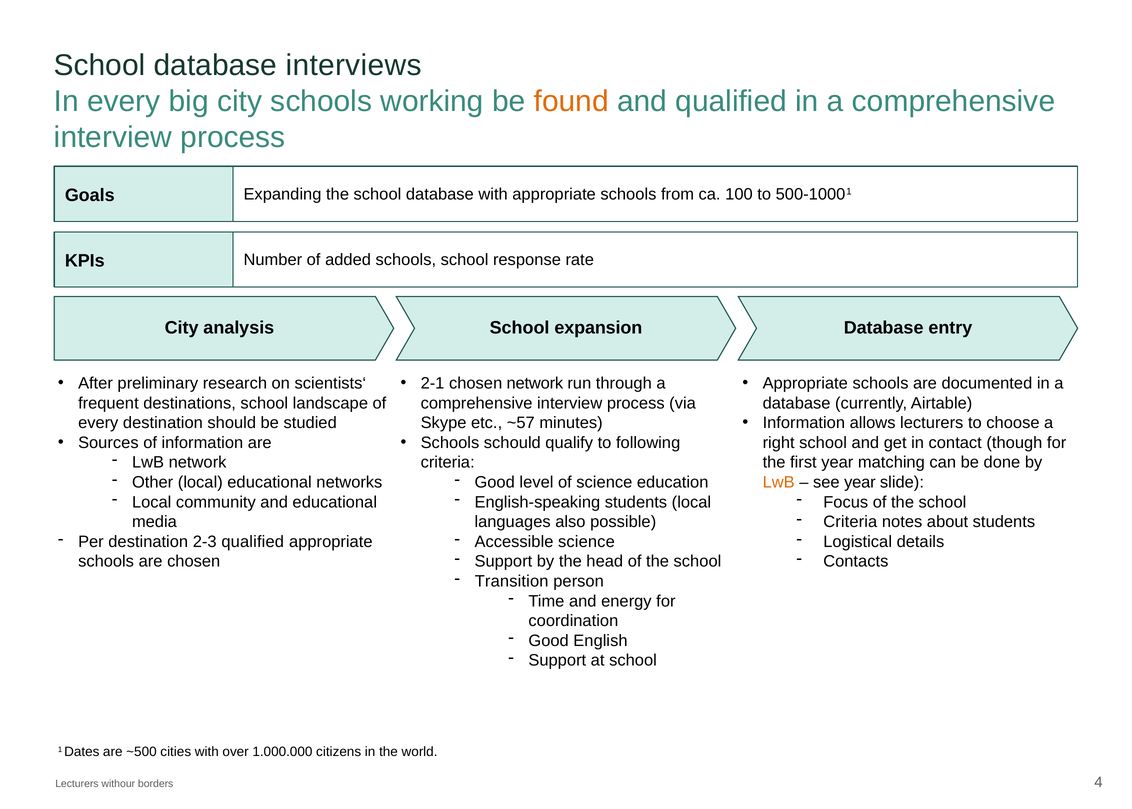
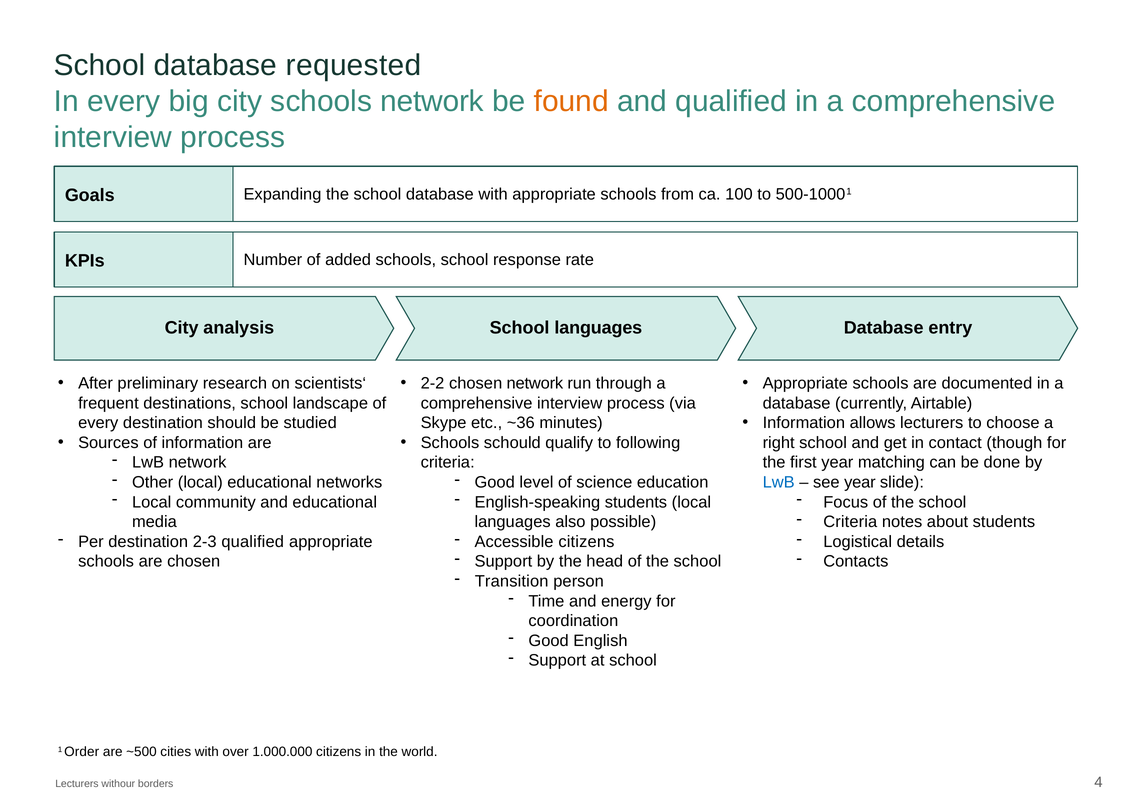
interviews: interviews -> requested
schools working: working -> network
School expansion: expansion -> languages
2-1: 2-1 -> 2-2
~57: ~57 -> ~36
LwB at (779, 482) colour: orange -> blue
Accessible science: science -> citizens
Dates: Dates -> Order
